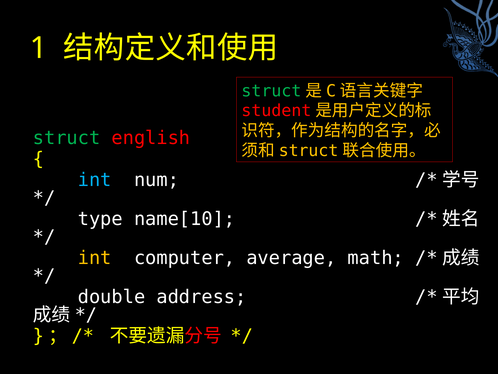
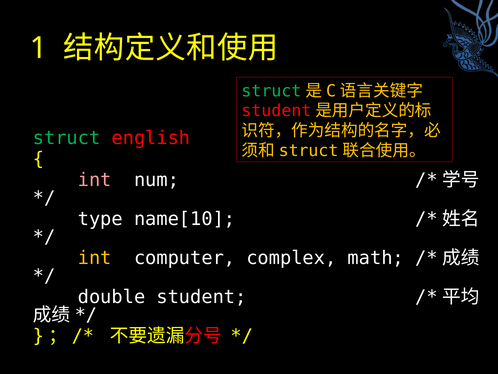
int at (95, 180) colour: light blue -> pink
average: average -> complex
address: address -> student
